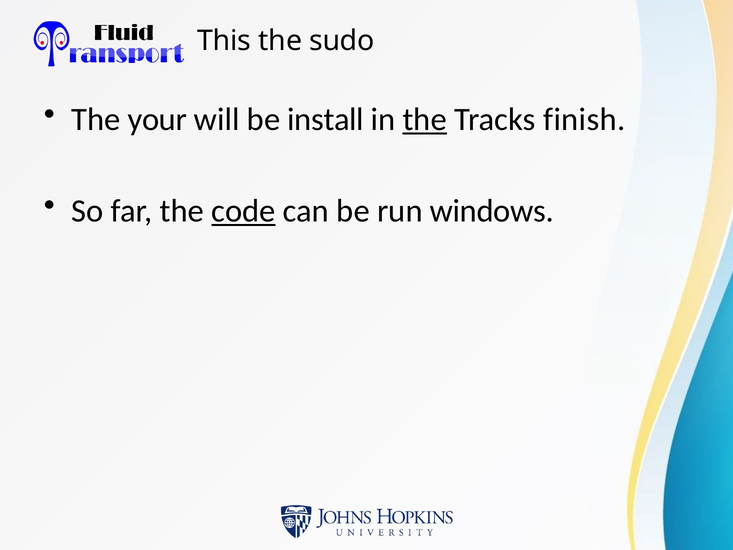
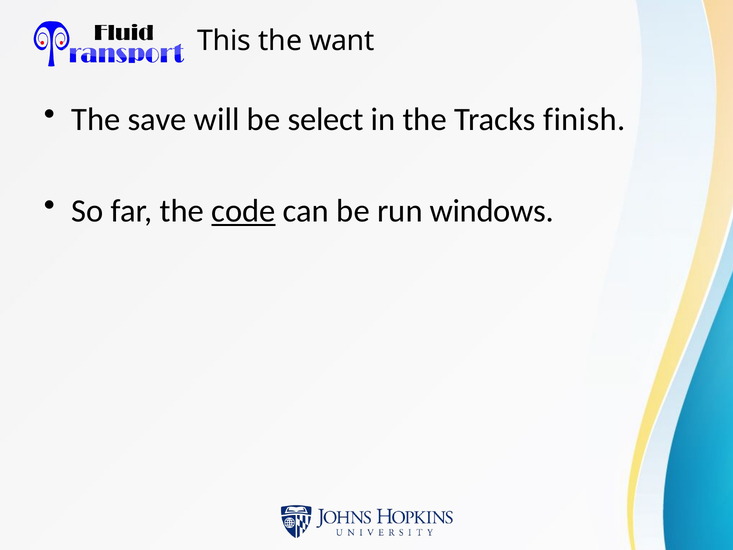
sudo: sudo -> want
your: your -> save
install: install -> select
the at (425, 120) underline: present -> none
